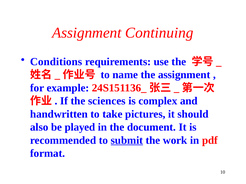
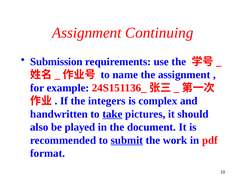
Conditions: Conditions -> Submission
sciences: sciences -> integers
take underline: none -> present
